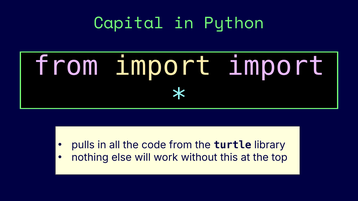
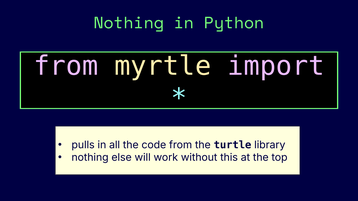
Capital at (129, 23): Capital -> Nothing
from import: import -> myrtle
